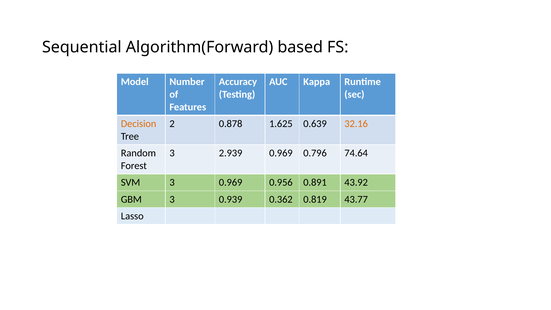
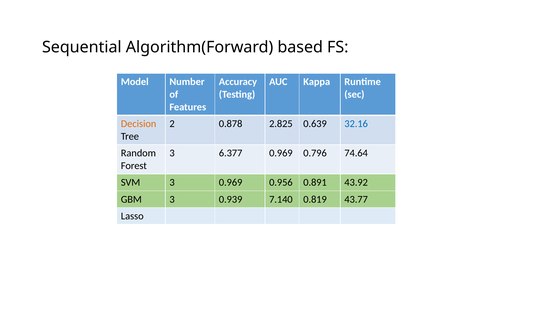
1.625: 1.625 -> 2.825
32.16 colour: orange -> blue
2.939: 2.939 -> 6.377
0.362: 0.362 -> 7.140
